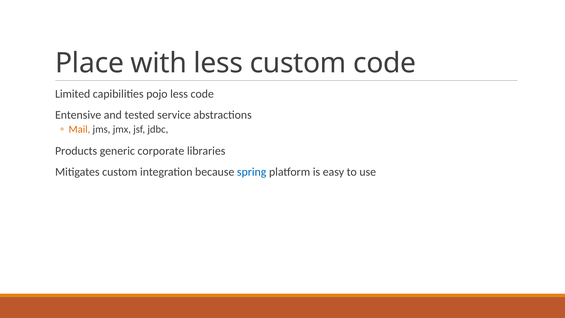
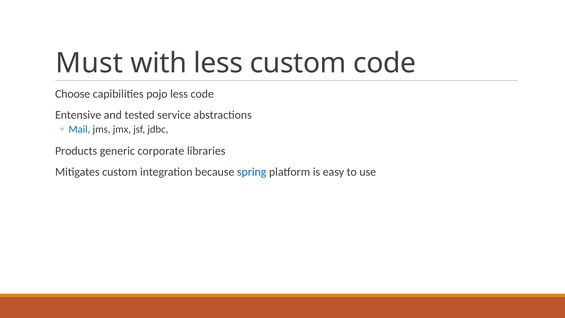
Place: Place -> Must
Limited: Limited -> Choose
Mail colour: orange -> blue
